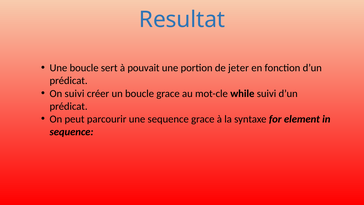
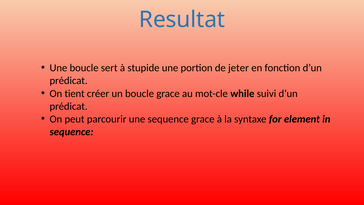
pouvait: pouvait -> stupide
On suivi: suivi -> tient
